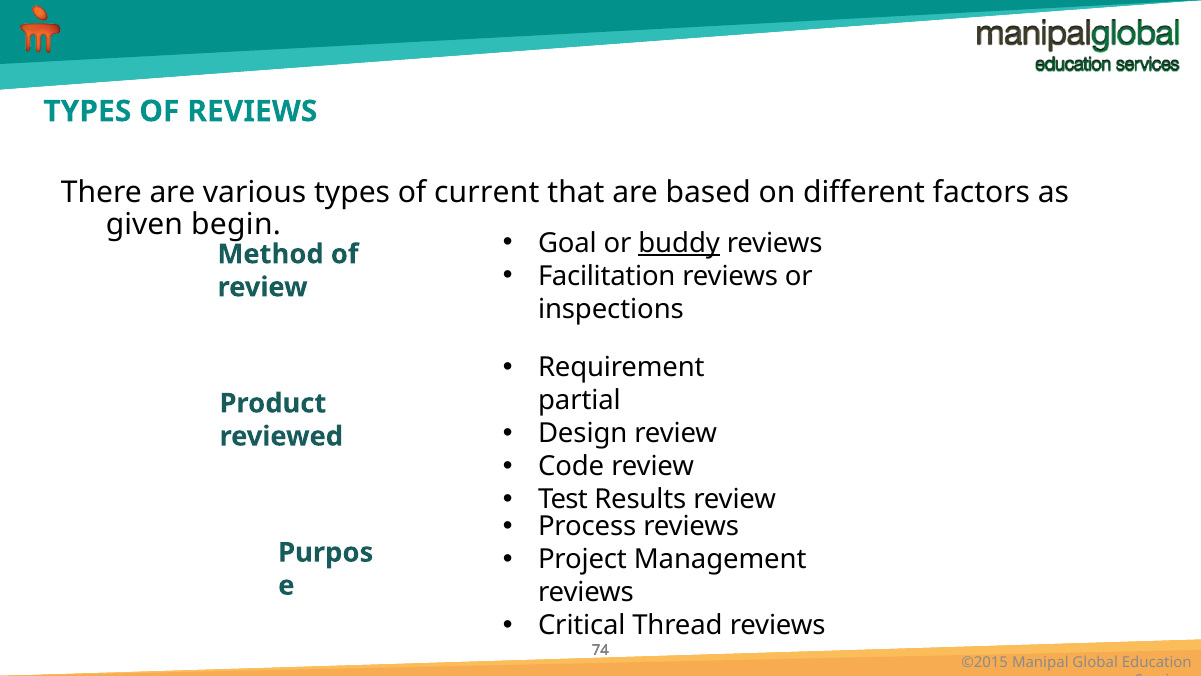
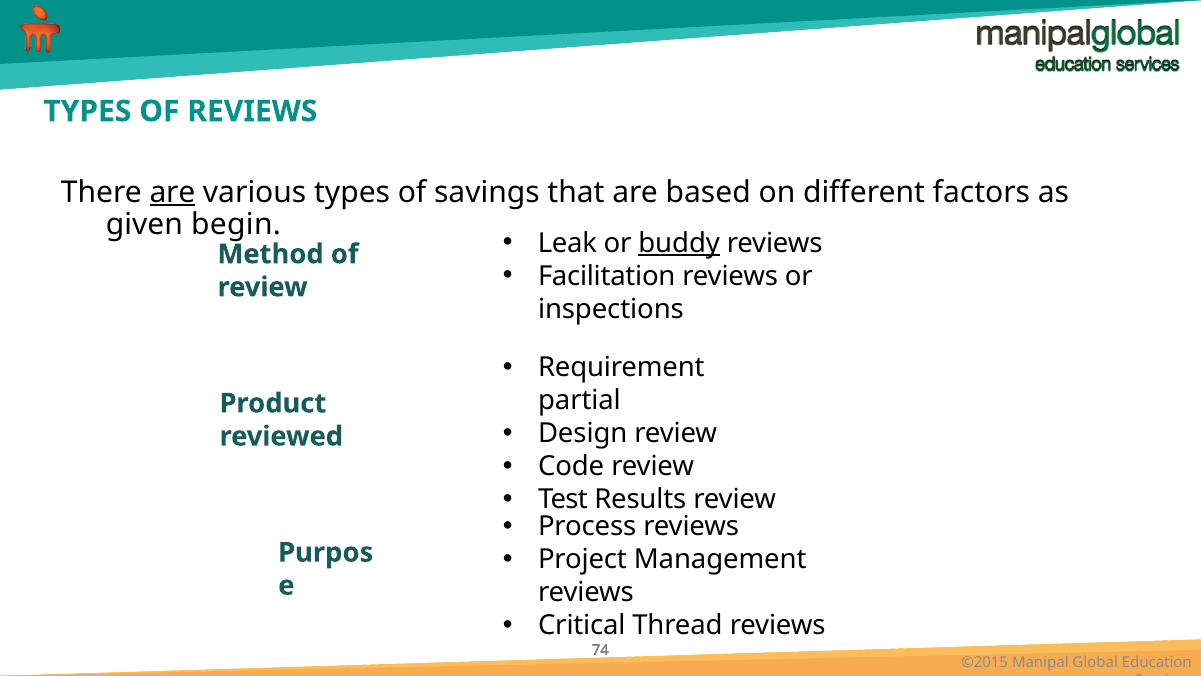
are at (172, 192) underline: none -> present
current: current -> savings
Goal: Goal -> Leak
